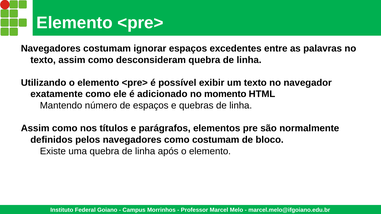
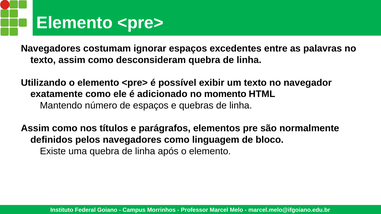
como costumam: costumam -> linguagem
